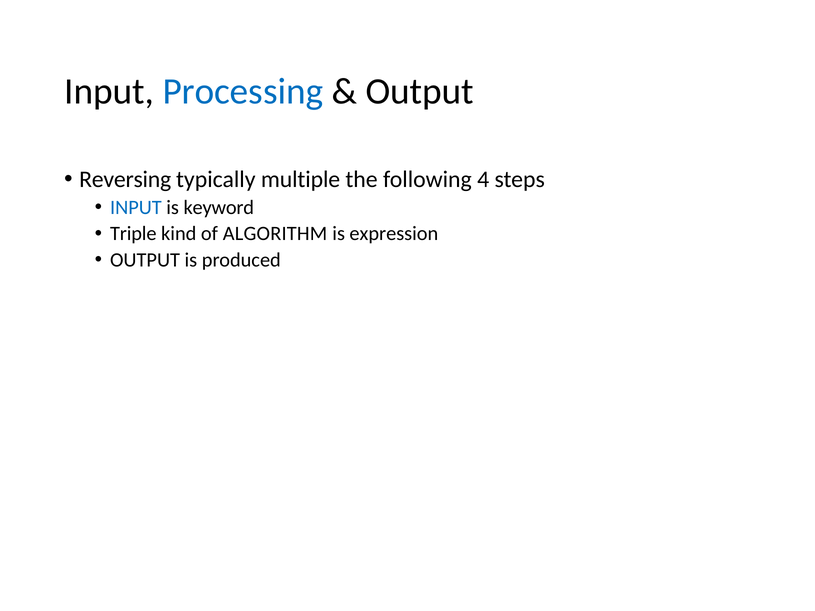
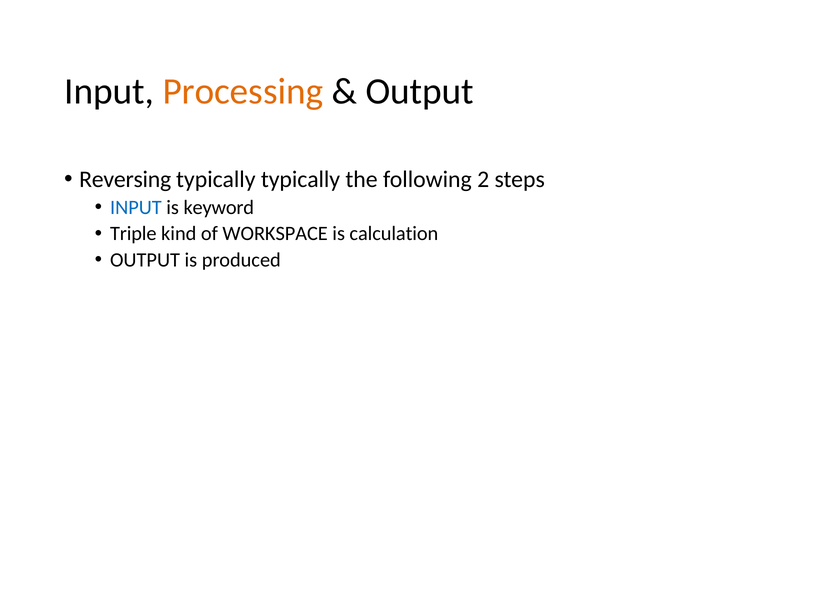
Processing colour: blue -> orange
typically multiple: multiple -> typically
4: 4 -> 2
ALGORITHM: ALGORITHM -> WORKSPACE
expression: expression -> calculation
